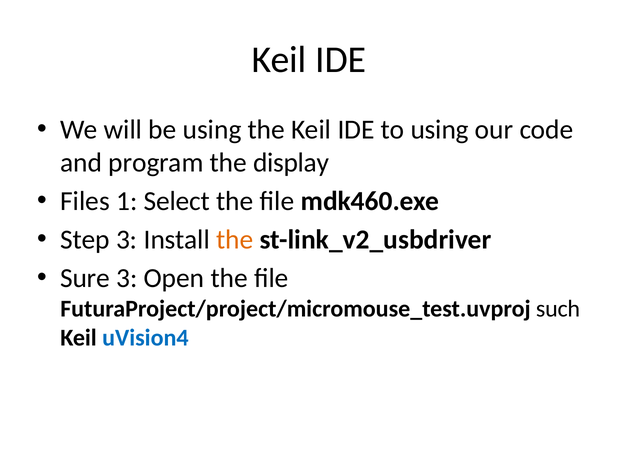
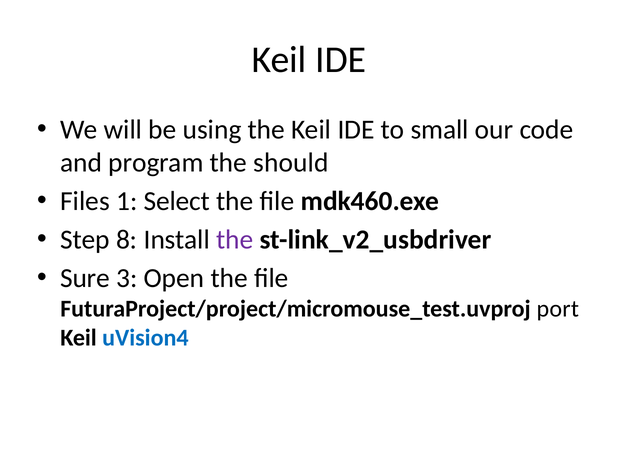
to using: using -> small
display: display -> should
Step 3: 3 -> 8
the at (235, 240) colour: orange -> purple
such: such -> port
